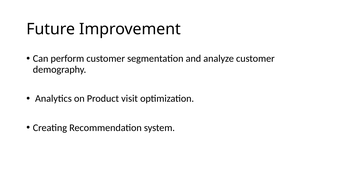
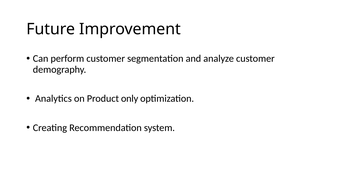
visit: visit -> only
